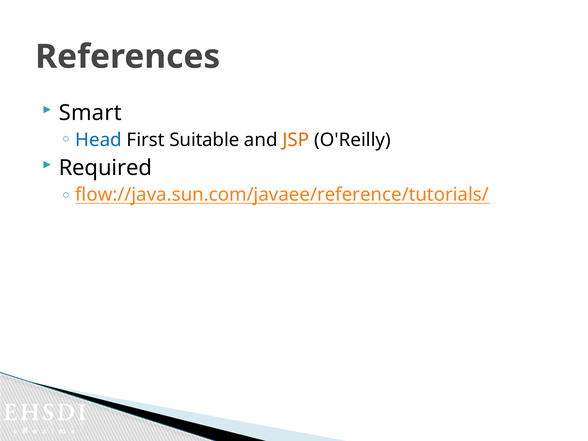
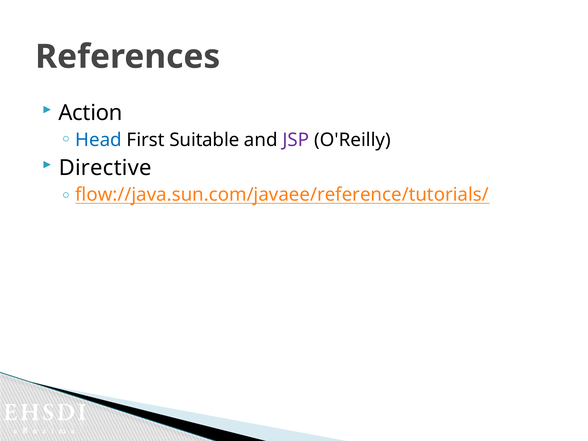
Smart: Smart -> Action
JSP colour: orange -> purple
Required: Required -> Directive
